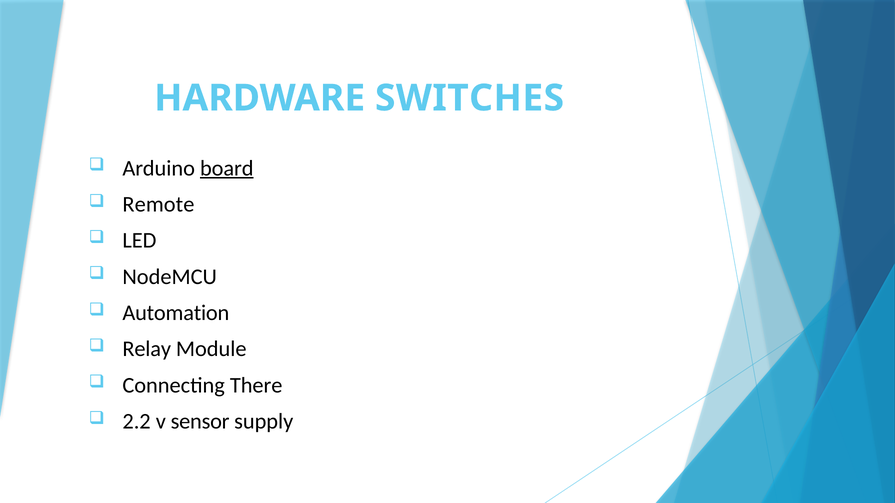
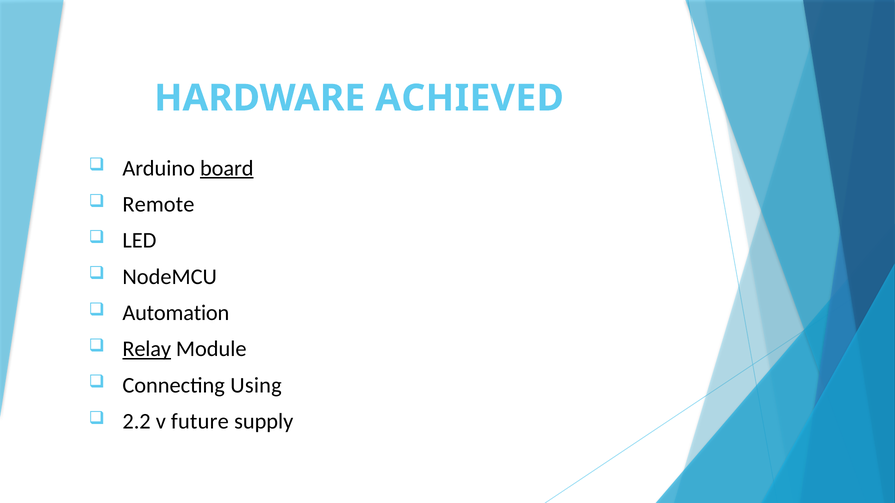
SWITCHES: SWITCHES -> ACHIEVED
Relay underline: none -> present
There: There -> Using
sensor: sensor -> future
